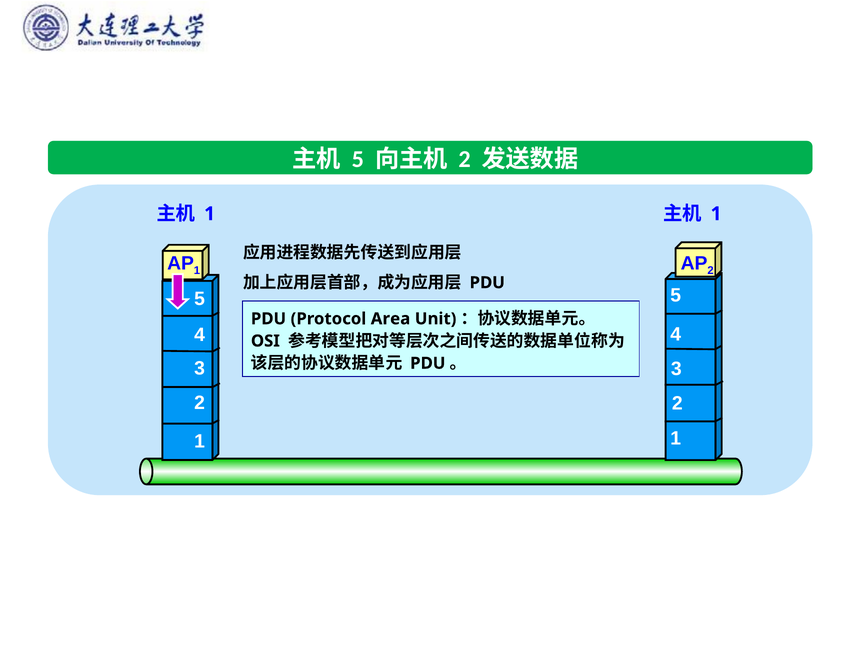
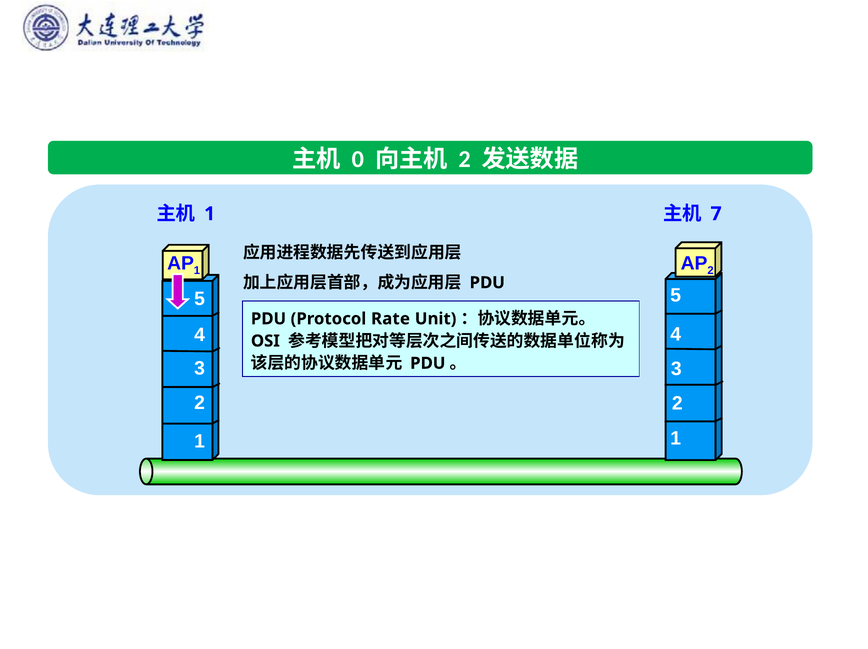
5 at (358, 159): 5 -> 0
1 at (716, 214): 1 -> 7
Area: Area -> Rate
